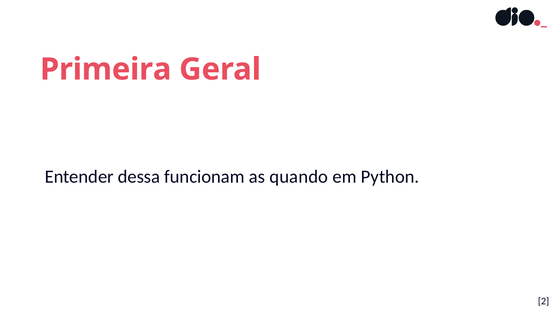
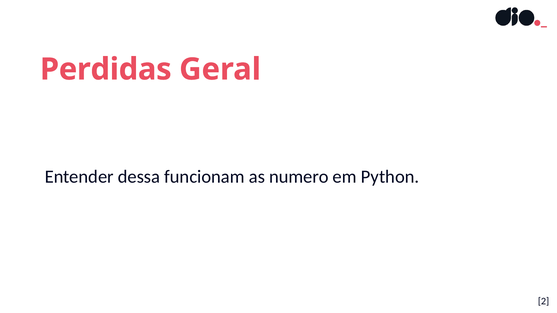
Primeira: Primeira -> Perdidas
quando: quando -> numero
